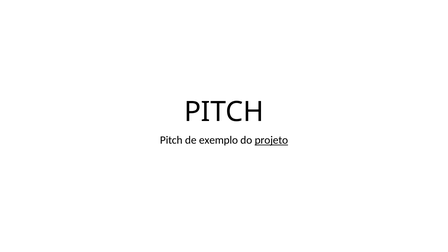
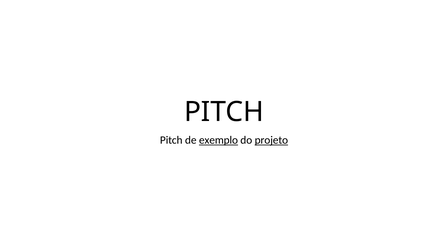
exemplo underline: none -> present
